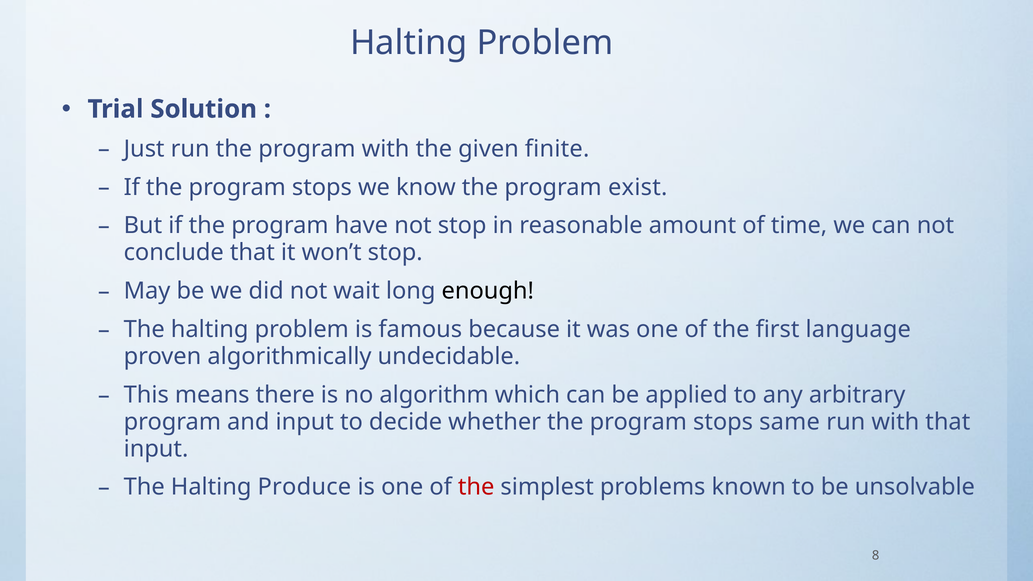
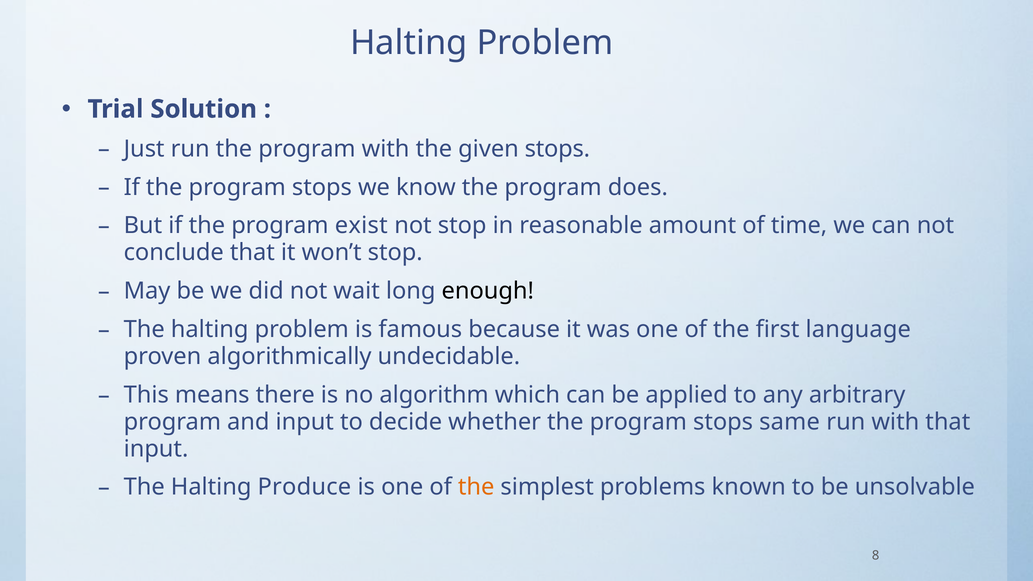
given finite: finite -> stops
exist: exist -> does
have: have -> exist
the at (476, 487) colour: red -> orange
